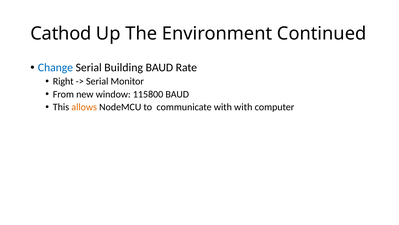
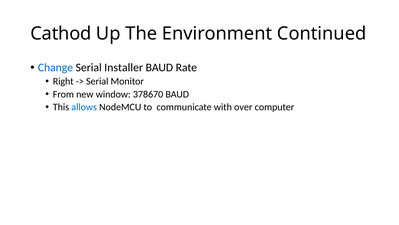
Building: Building -> Installer
115800: 115800 -> 378670
allows colour: orange -> blue
with with: with -> over
